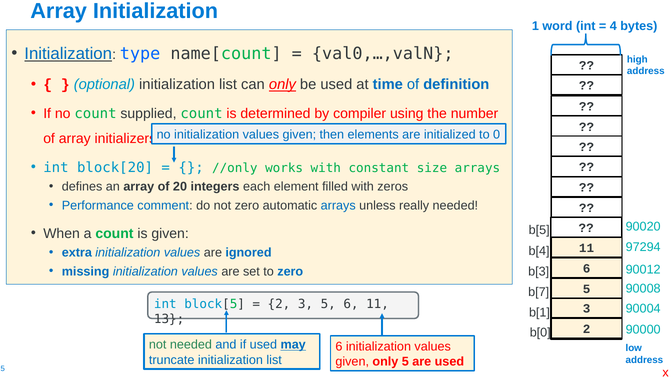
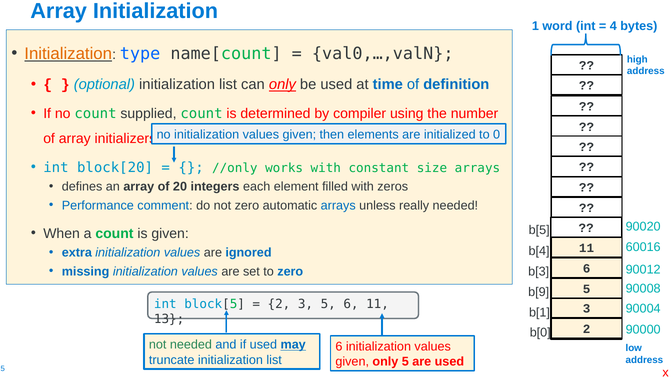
Initialization at (68, 53) colour: blue -> orange
97294: 97294 -> 60016
b[7: b[7 -> b[9
